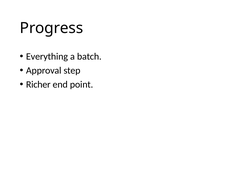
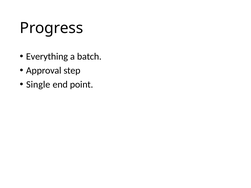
Richer: Richer -> Single
